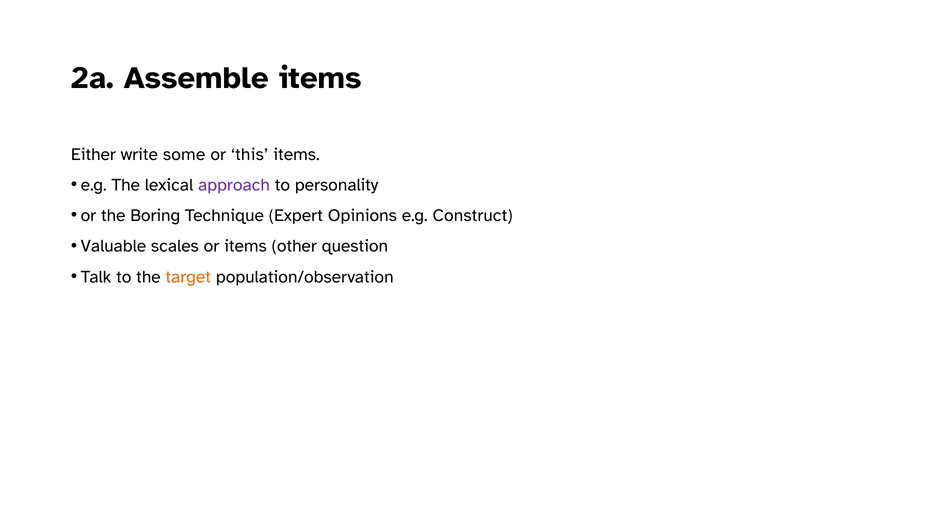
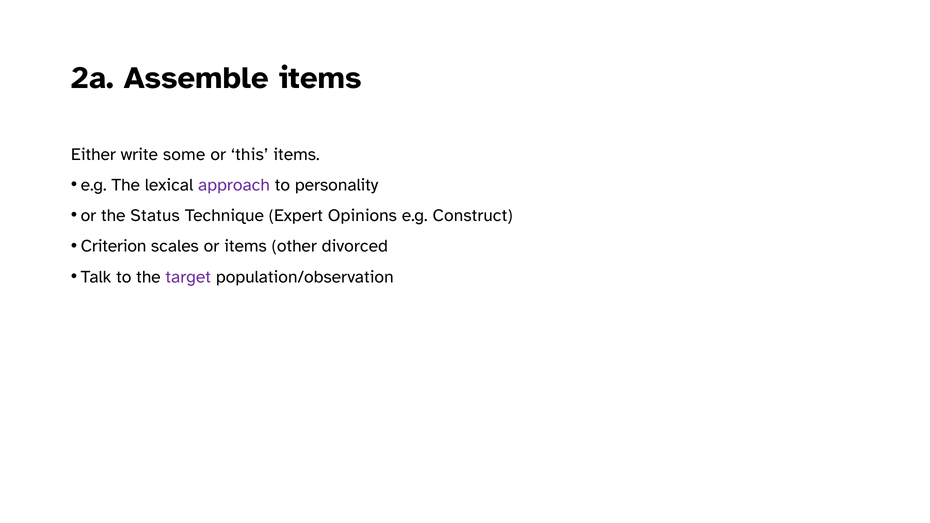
Boring: Boring -> Status
Valuable: Valuable -> Criterion
question: question -> divorced
target colour: orange -> purple
